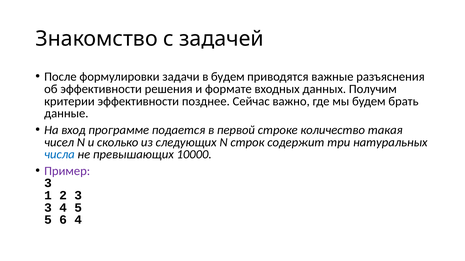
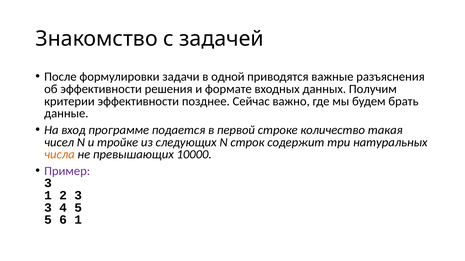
в будем: будем -> одной
сколько: сколько -> тройке
числа colour: blue -> orange
6 4: 4 -> 1
